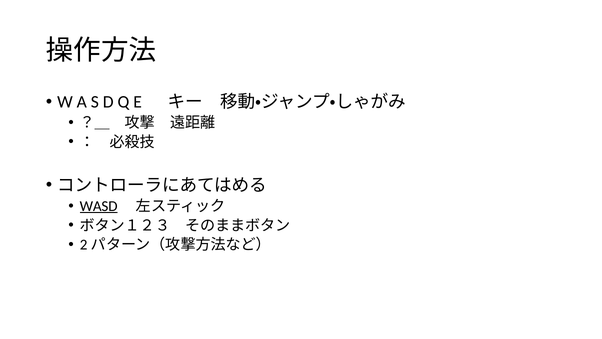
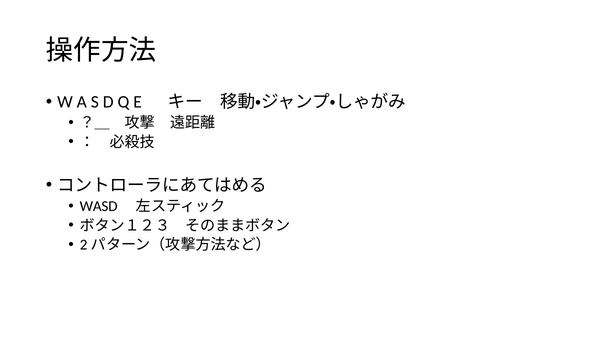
WASD underline: present -> none
